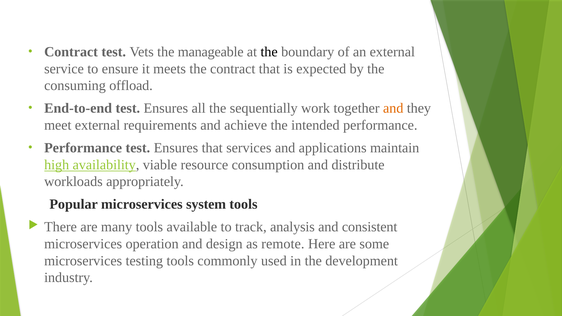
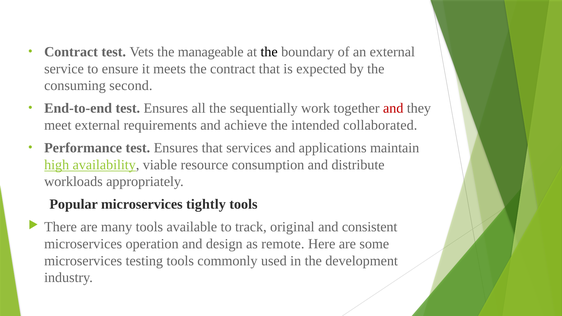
offload: offload -> second
and at (393, 108) colour: orange -> red
intended performance: performance -> collaborated
system: system -> tightly
analysis: analysis -> original
